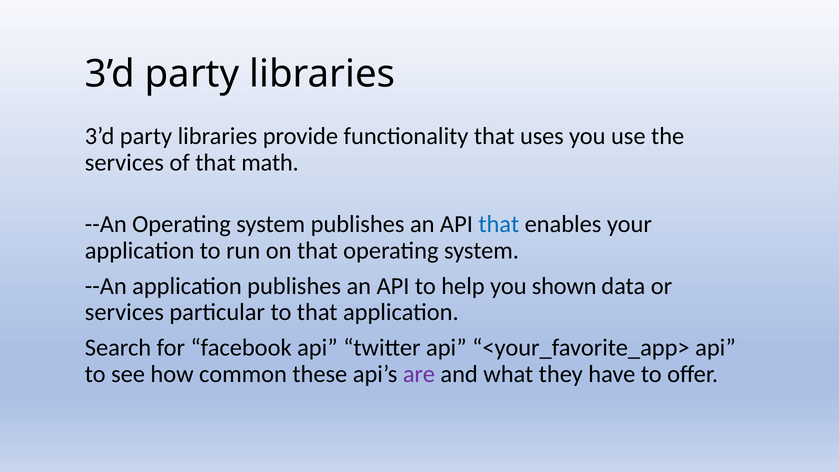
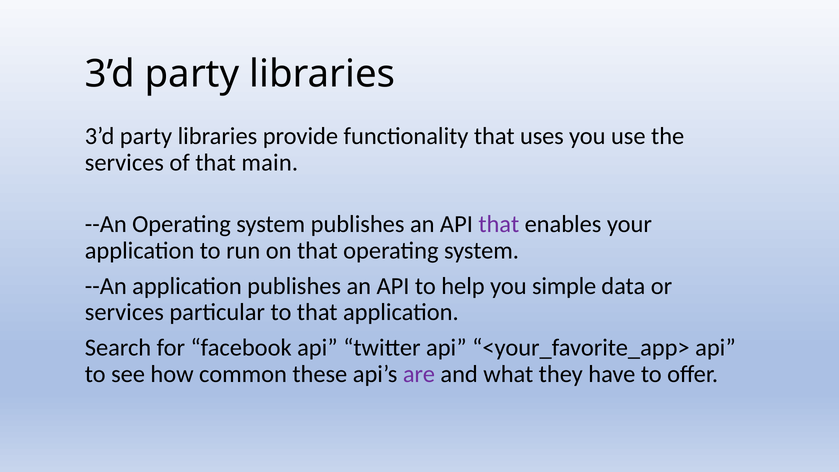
math: math -> main
that at (499, 224) colour: blue -> purple
shown: shown -> simple
